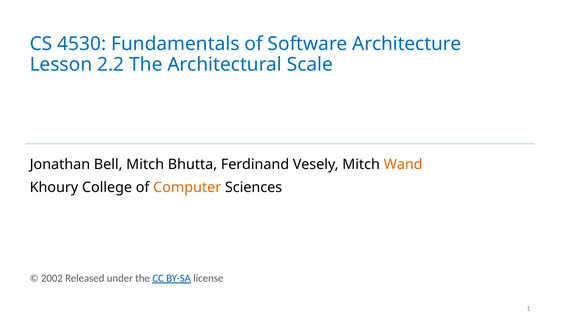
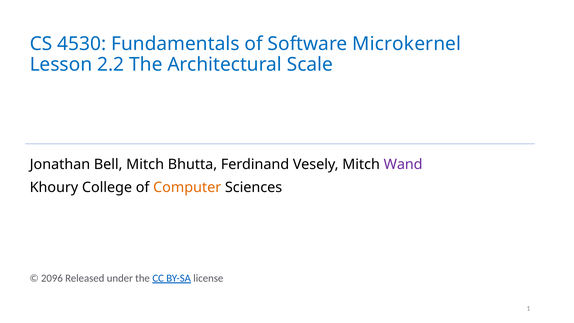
Architecture: Architecture -> Microkernel
Wand colour: orange -> purple
2002: 2002 -> 2096
